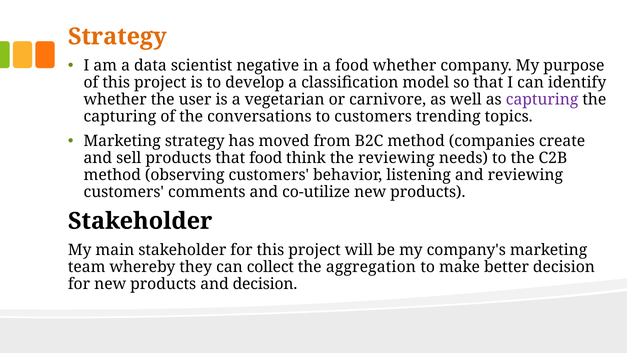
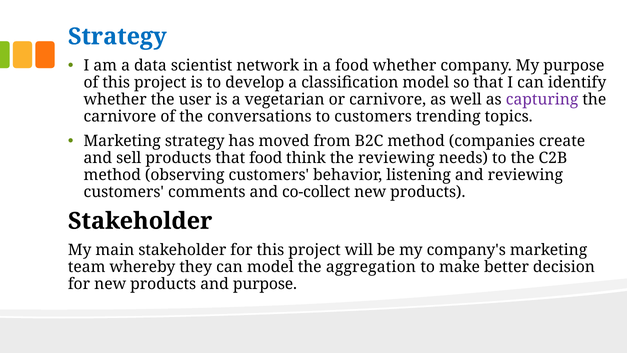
Strategy at (117, 36) colour: orange -> blue
negative: negative -> network
capturing at (120, 116): capturing -> carnivore
co-utilize: co-utilize -> co-collect
can collect: collect -> model
and decision: decision -> purpose
